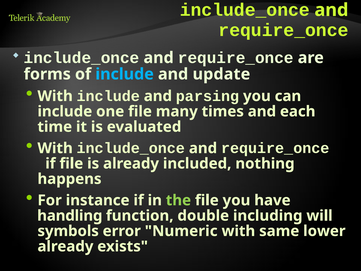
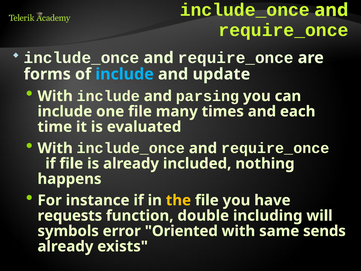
the colour: light green -> yellow
handling: handling -> requests
Numeric: Numeric -> Oriented
lower: lower -> sends
